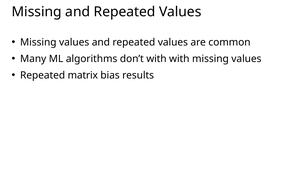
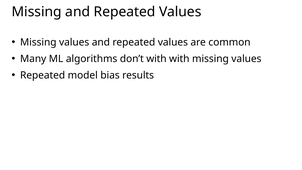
matrix: matrix -> model
